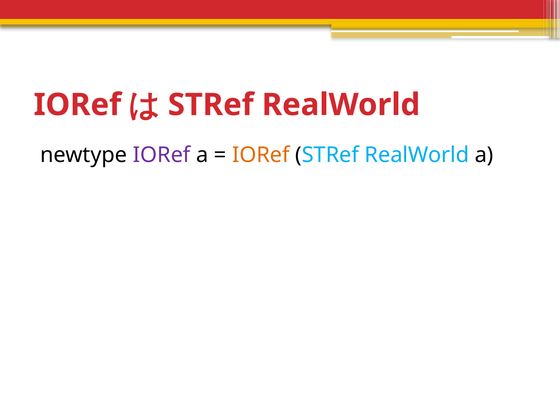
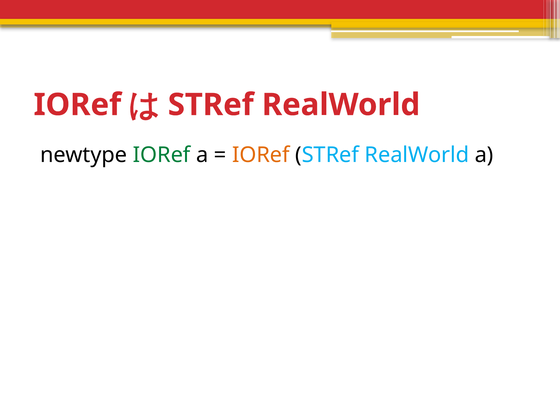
IORef at (162, 155) colour: purple -> green
